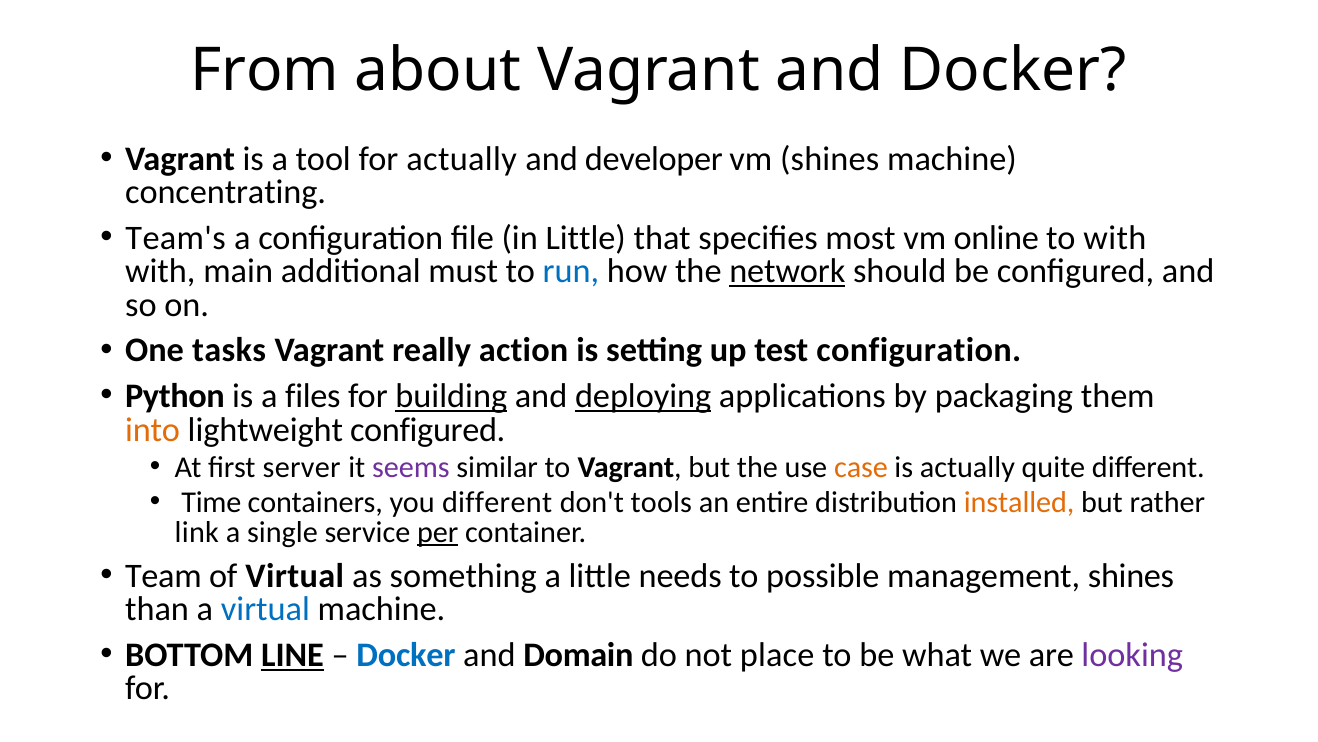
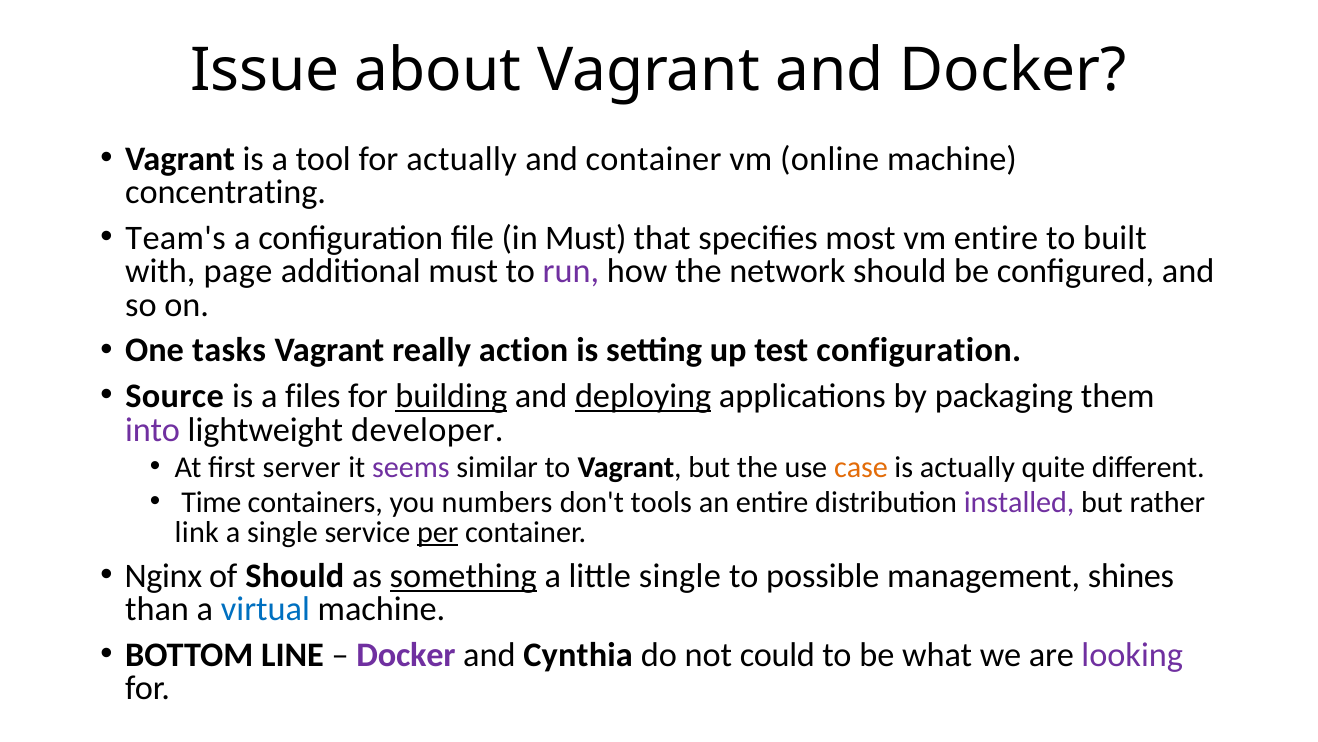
From: From -> Issue
and developer: developer -> container
vm shines: shines -> online
in Little: Little -> Must
vm online: online -> entire
to with: with -> built
main: main -> page
run colour: blue -> purple
network underline: present -> none
Python: Python -> Source
into colour: orange -> purple
lightweight configured: configured -> developer
you different: different -> numbers
installed colour: orange -> purple
Team: Team -> Nginx
of Virtual: Virtual -> Should
something underline: none -> present
little needs: needs -> single
LINE underline: present -> none
Docker at (406, 654) colour: blue -> purple
Domain: Domain -> Cynthia
place: place -> could
